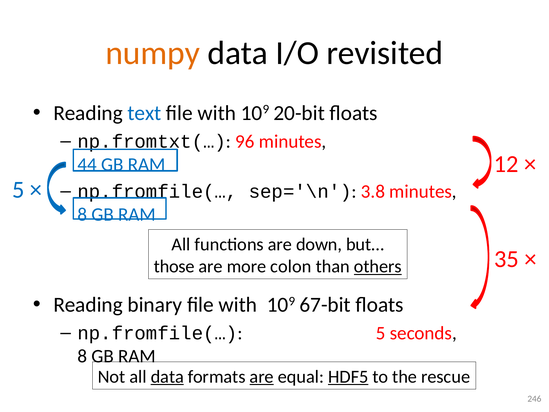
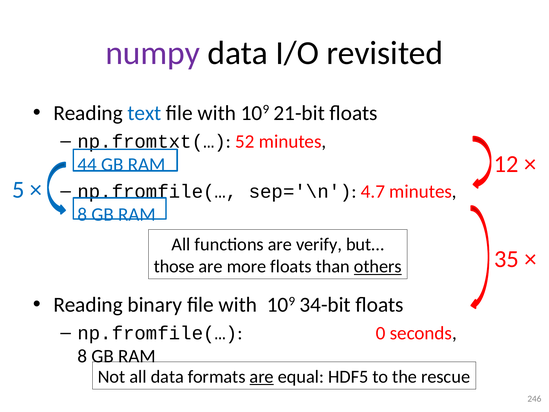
numpy colour: orange -> purple
20-bit: 20-bit -> 21-bit
96: 96 -> 52
3.8: 3.8 -> 4.7
down: down -> verify
more colon: colon -> floats
67-bit: 67-bit -> 34-bit
np.fromfile(… 5: 5 -> 0
data at (167, 376) underline: present -> none
HDF5 underline: present -> none
